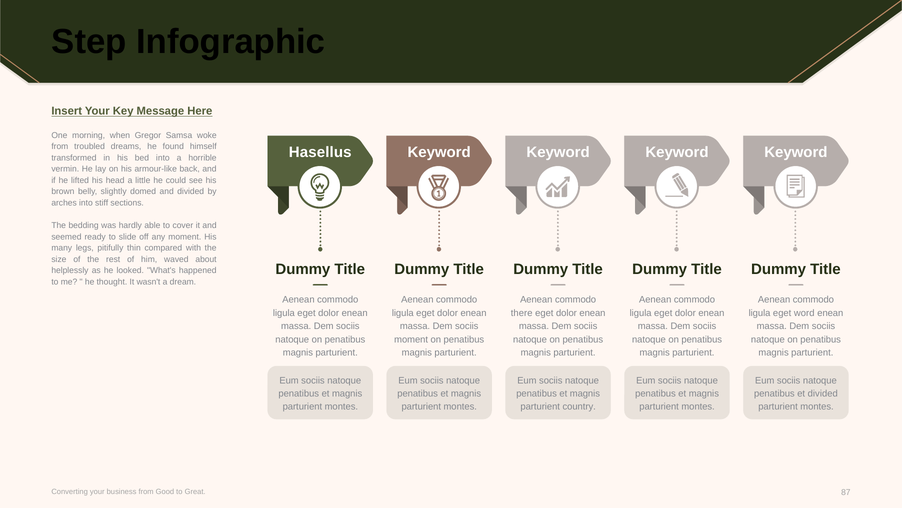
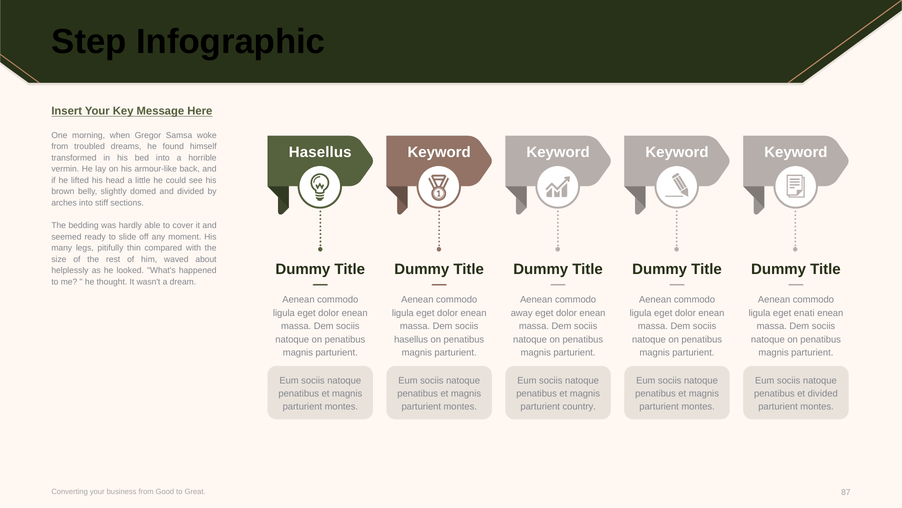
there: there -> away
word: word -> enati
moment at (411, 339): moment -> hasellus
